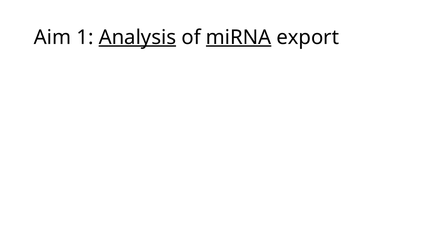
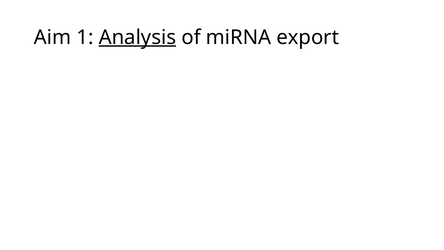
miRNA underline: present -> none
